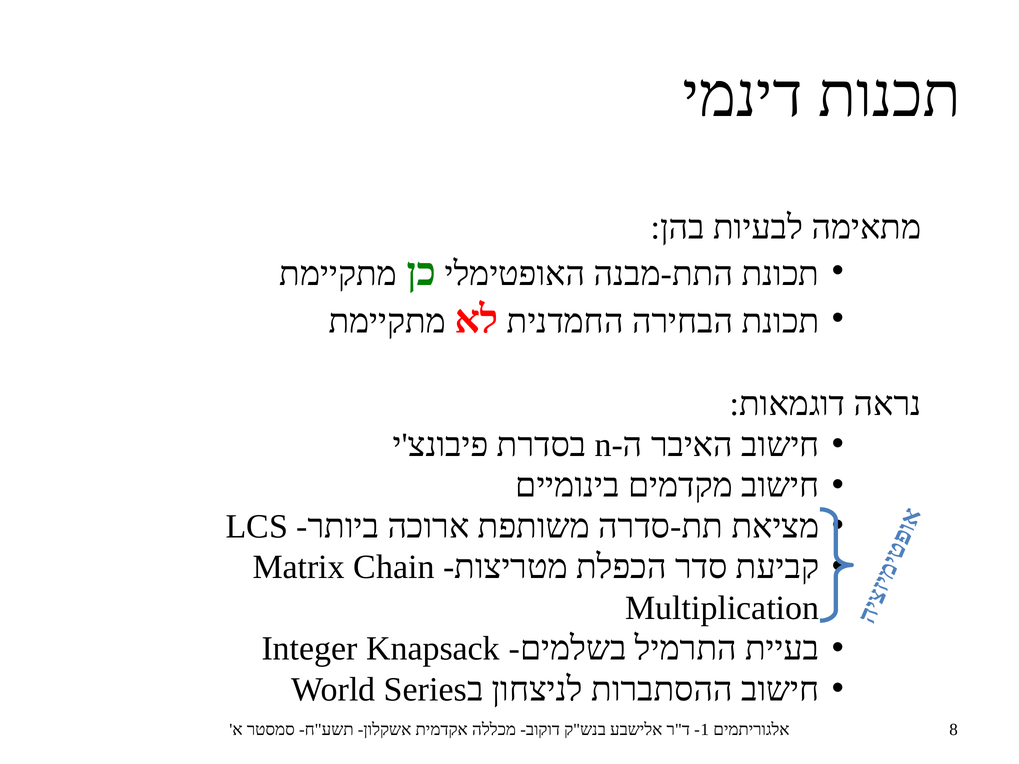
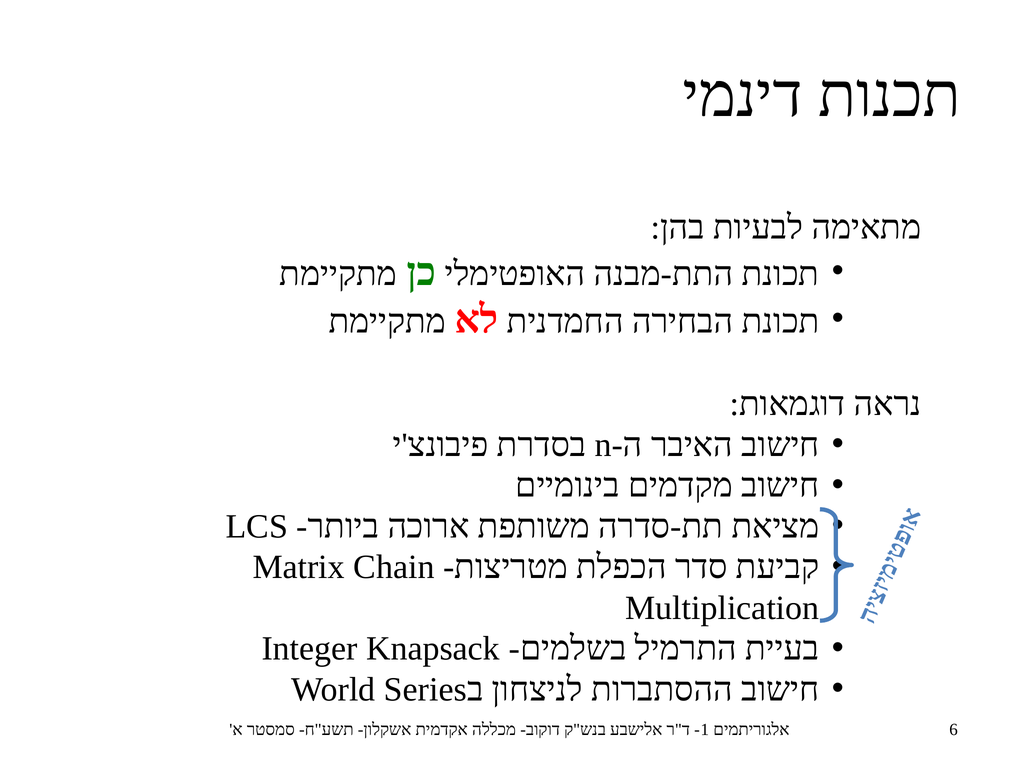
8: 8 -> 6
